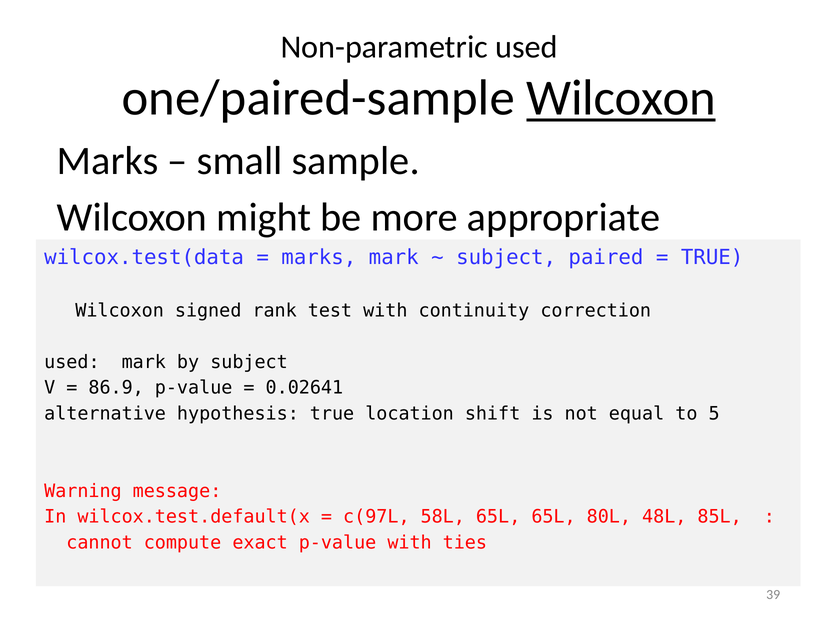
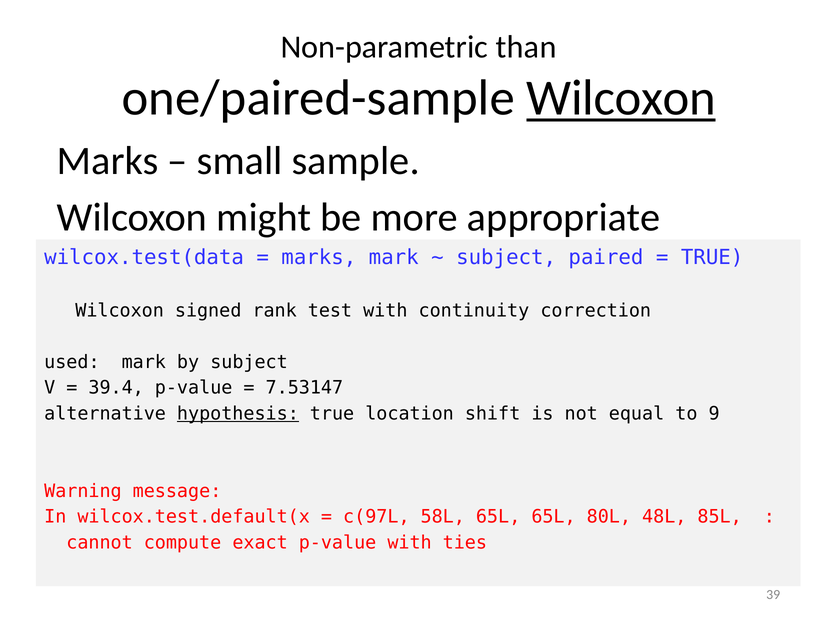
Non-parametric used: used -> than
86.9: 86.9 -> 39.4
0.02641: 0.02641 -> 7.53147
hypothesis underline: none -> present
5: 5 -> 9
